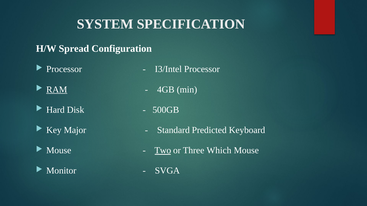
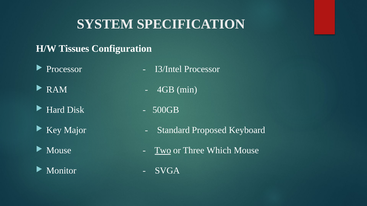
Spread: Spread -> Tissues
RAM underline: present -> none
Predicted: Predicted -> Proposed
